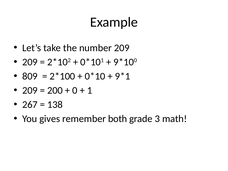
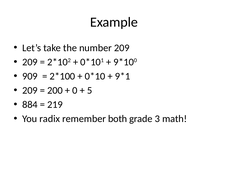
809: 809 -> 909
1: 1 -> 5
267: 267 -> 884
138: 138 -> 219
gives: gives -> radix
